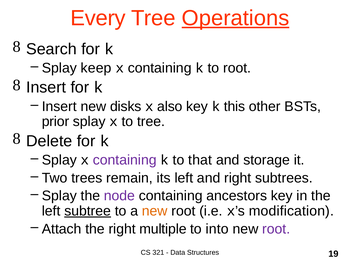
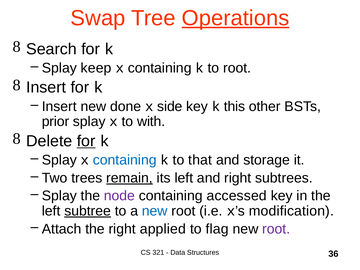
Every: Every -> Swap
disks: disks -> done
also: also -> side
to tree: tree -> with
for at (86, 141) underline: none -> present
containing at (125, 160) colour: purple -> blue
remain underline: none -> present
ancestors: ancestors -> accessed
new at (155, 211) colour: orange -> blue
multiple: multiple -> applied
into: into -> flag
19: 19 -> 36
